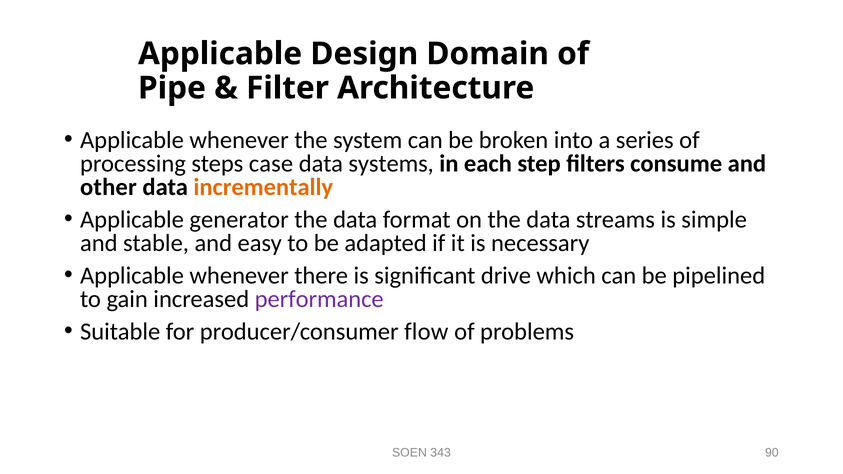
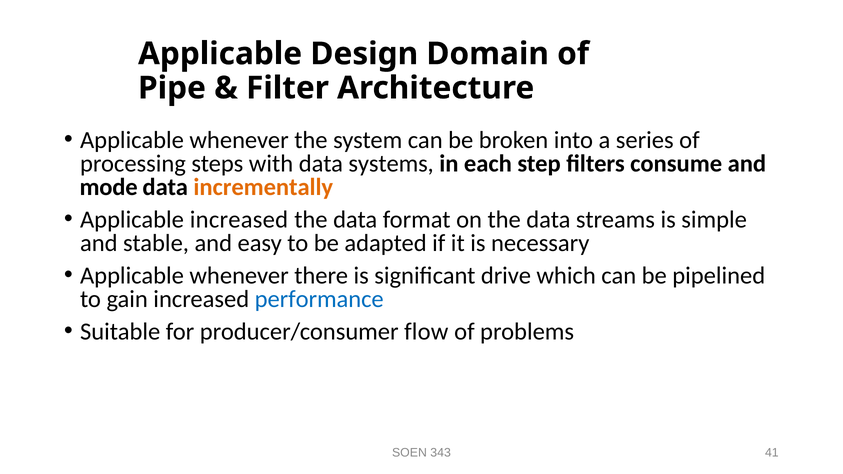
case: case -> with
other: other -> mode
Applicable generator: generator -> increased
performance colour: purple -> blue
90: 90 -> 41
